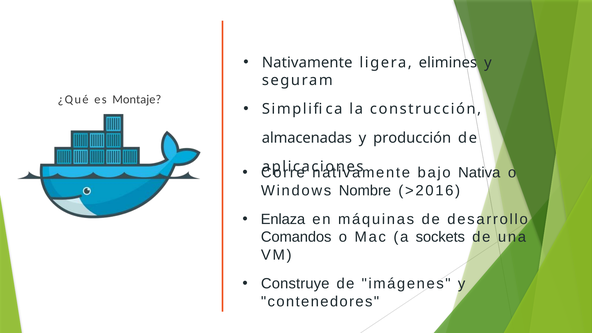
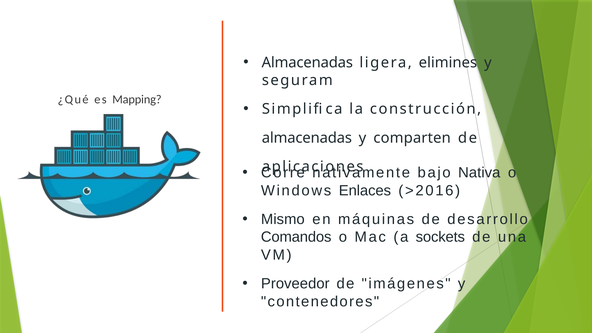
Nativamente at (307, 63): Nativamente -> Almacenadas
Montaje: Montaje -> Mapping
producción: producción -> comparten
Nombre: Nombre -> Enlaces
Enlaza: Enlaza -> Mismo
Construye: Construye -> Proveedor
